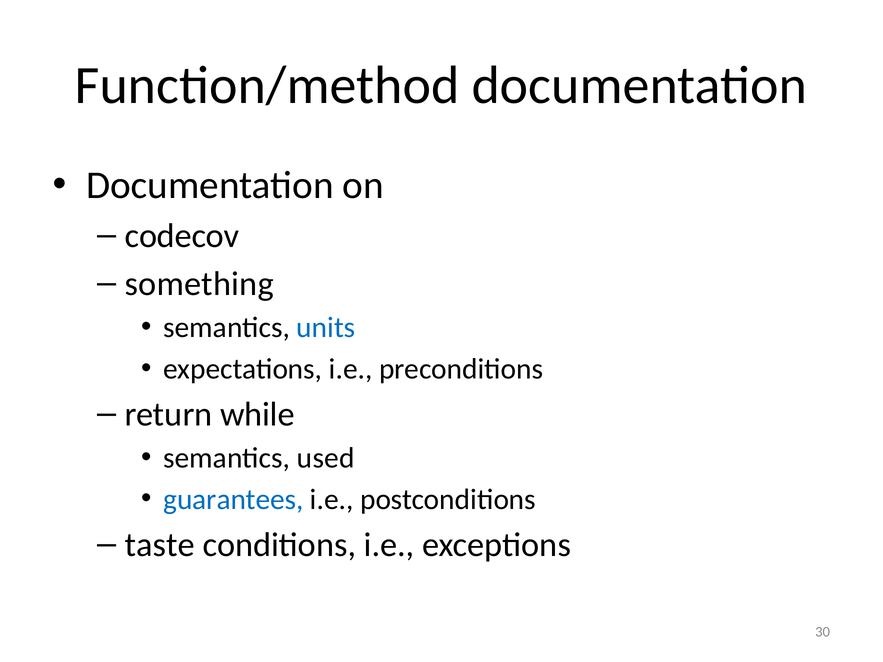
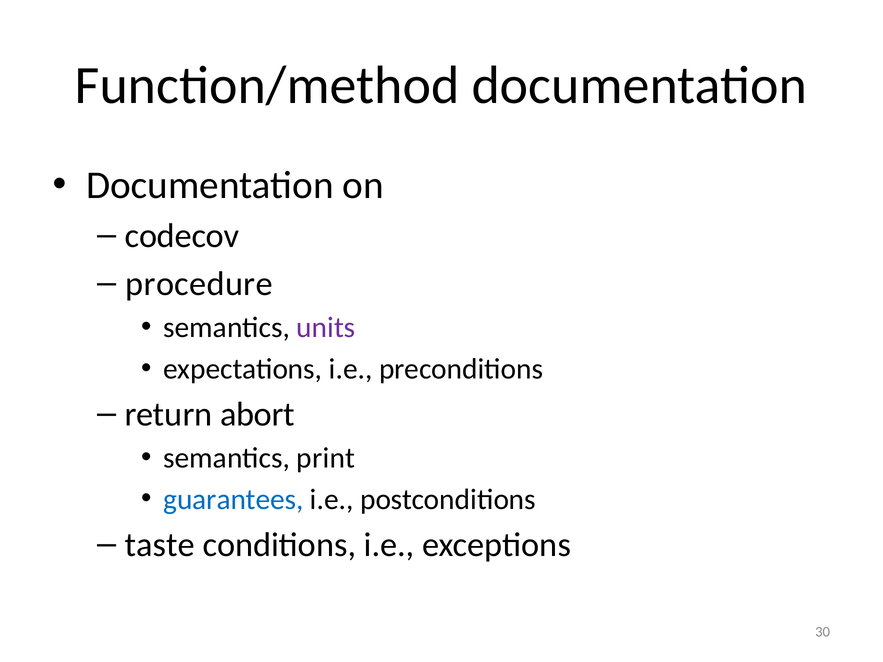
something: something -> procedure
units colour: blue -> purple
while: while -> abort
used: used -> print
